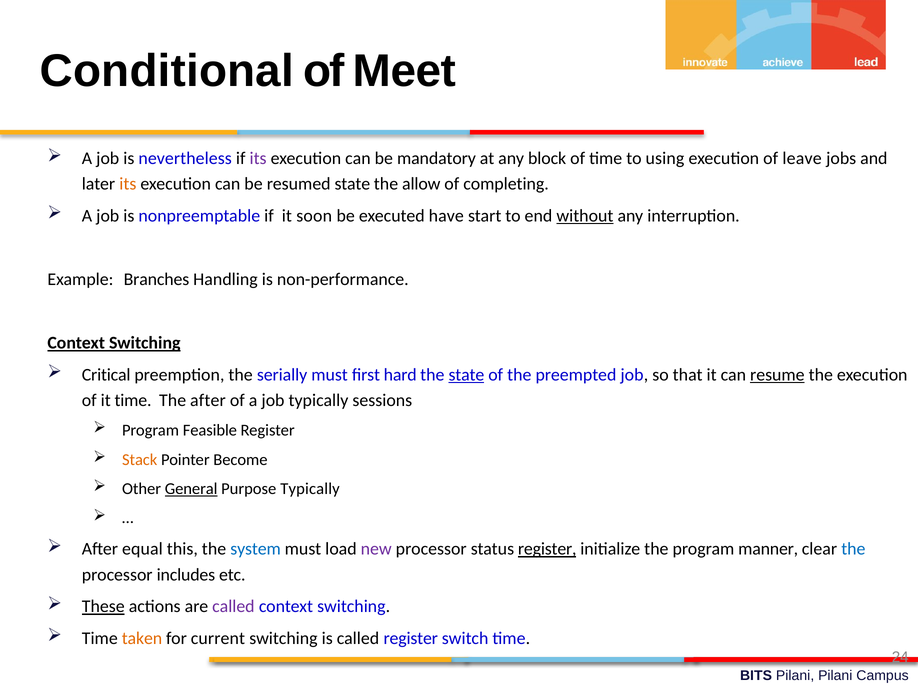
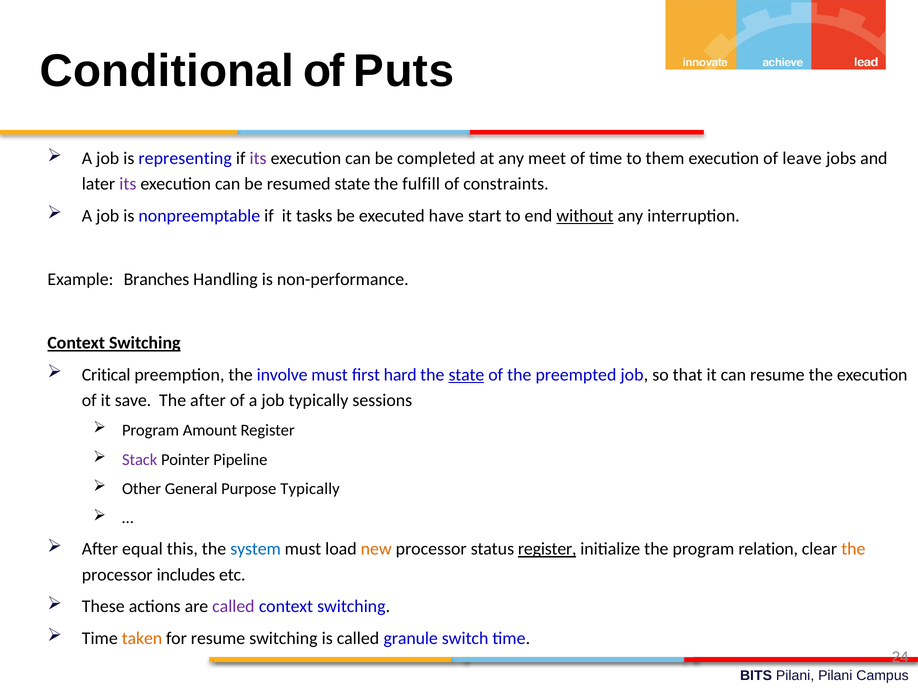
Meet: Meet -> Puts
nevertheless: nevertheless -> representing
mandatory: mandatory -> completed
block: block -> meet
using: using -> them
its at (128, 184) colour: orange -> purple
allow: allow -> fulfill
completing: completing -> constraints
soon: soon -> tasks
serially: serially -> involve
resume at (777, 375) underline: present -> none
it time: time -> save
Feasible: Feasible -> Amount
Stack colour: orange -> purple
Become: Become -> Pipeline
General underline: present -> none
new colour: purple -> orange
manner: manner -> relation
the at (853, 549) colour: blue -> orange
These underline: present -> none
for current: current -> resume
called register: register -> granule
